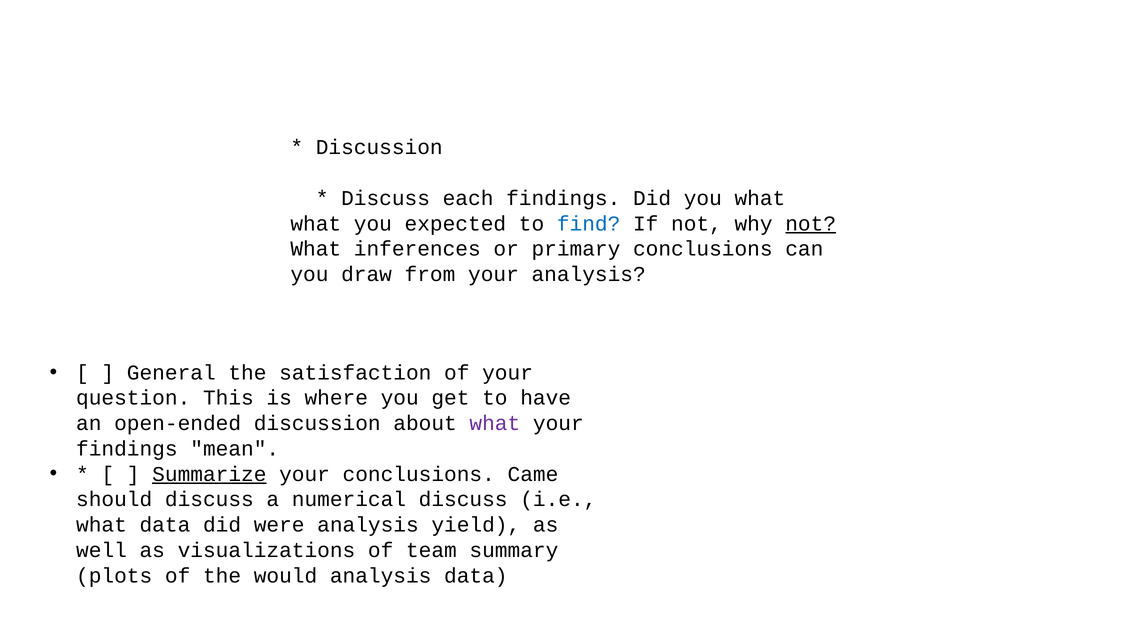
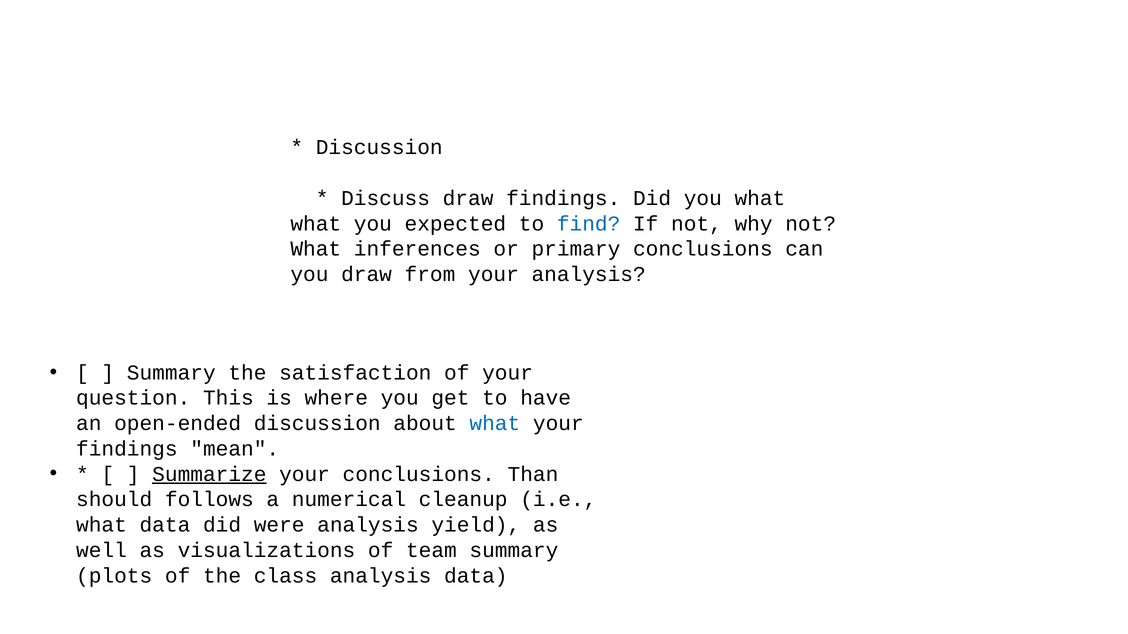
Discuss each: each -> draw
not at (811, 224) underline: present -> none
General at (171, 373): General -> Summary
what at (495, 424) colour: purple -> blue
Came: Came -> Than
should discuss: discuss -> follows
numerical discuss: discuss -> cleanup
would: would -> class
